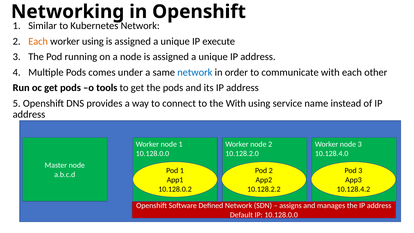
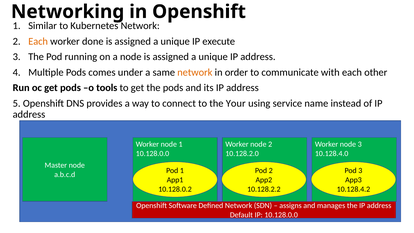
worker using: using -> done
network at (195, 72) colour: blue -> orange
the With: With -> Your
